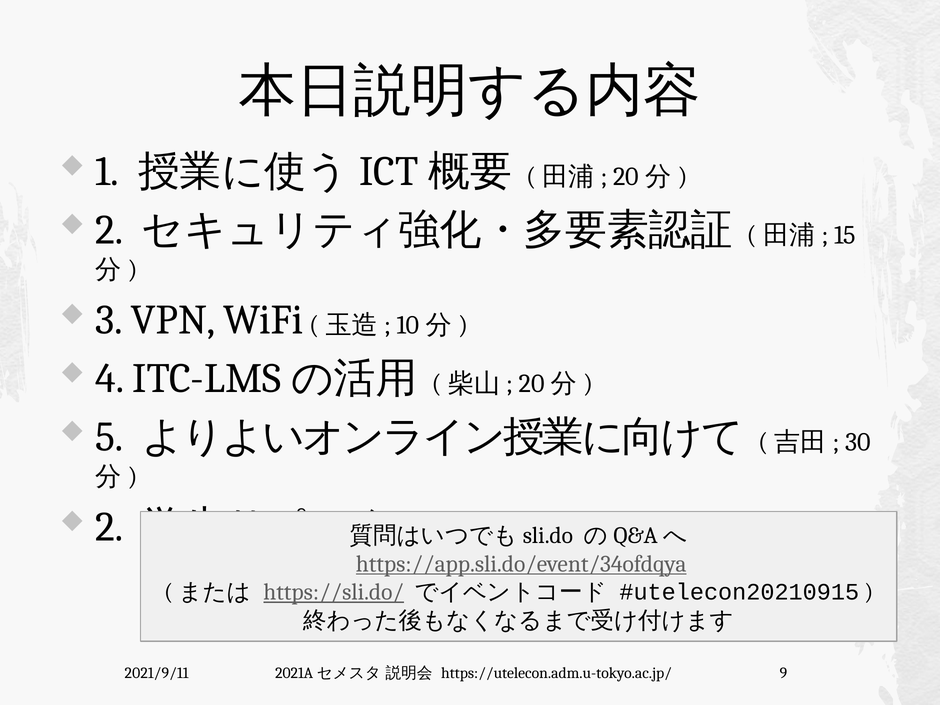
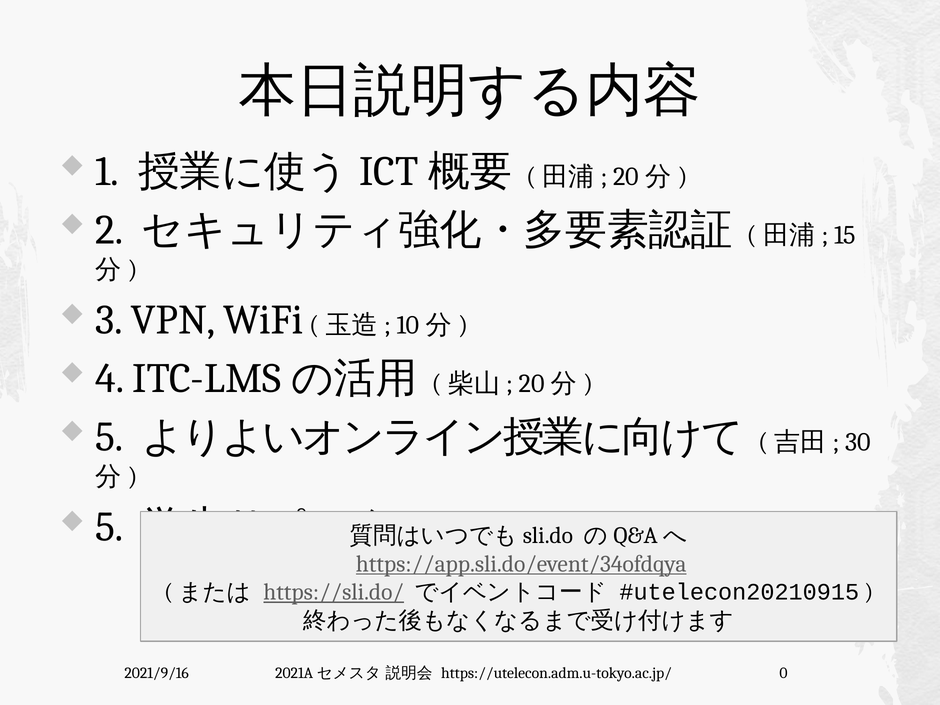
2 at (109, 527): 2 -> 5
2021/9/11: 2021/9/11 -> 2021/9/16
9: 9 -> 0
